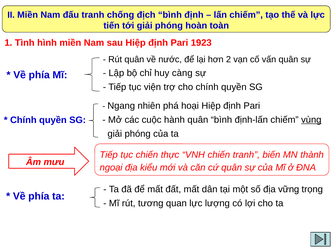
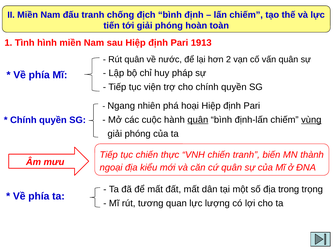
1923: 1923 -> 1913
càng: càng -> pháp
quân at (198, 120) underline: none -> present
vững: vững -> trong
